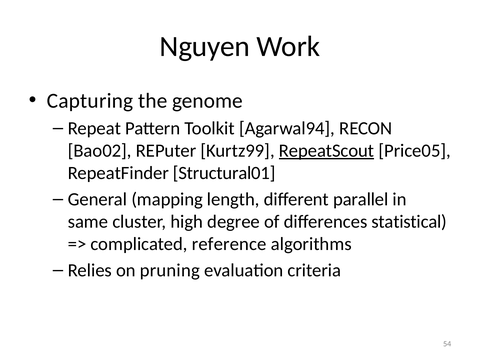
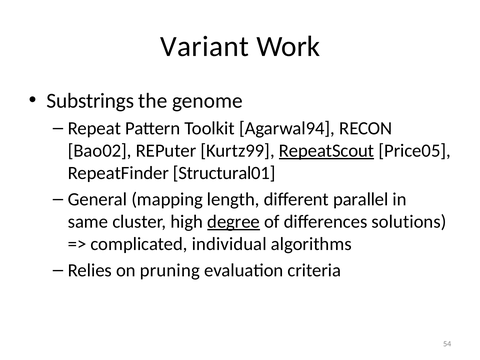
Nguyen: Nguyen -> Variant
Capturing: Capturing -> Substrings
degree underline: none -> present
statistical: statistical -> solutions
reference: reference -> individual
